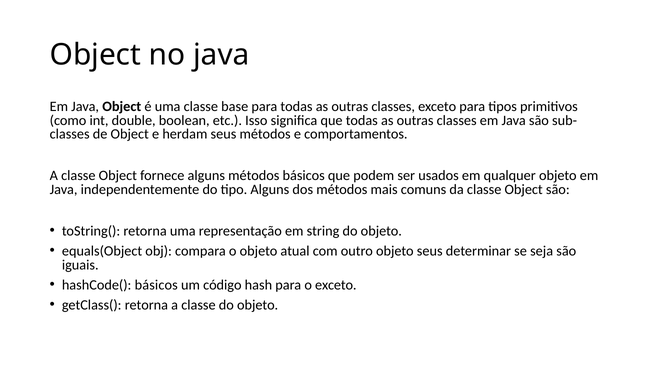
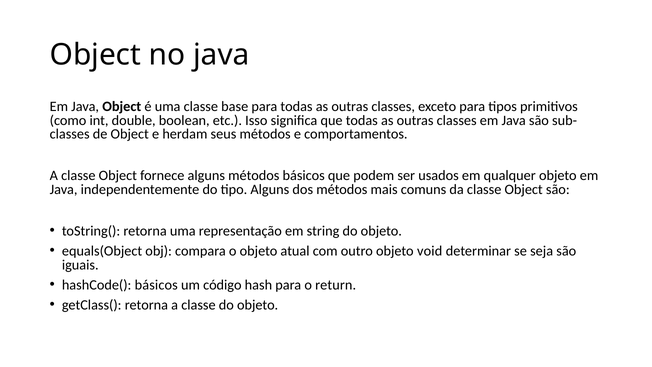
objeto seus: seus -> void
o exceto: exceto -> return
